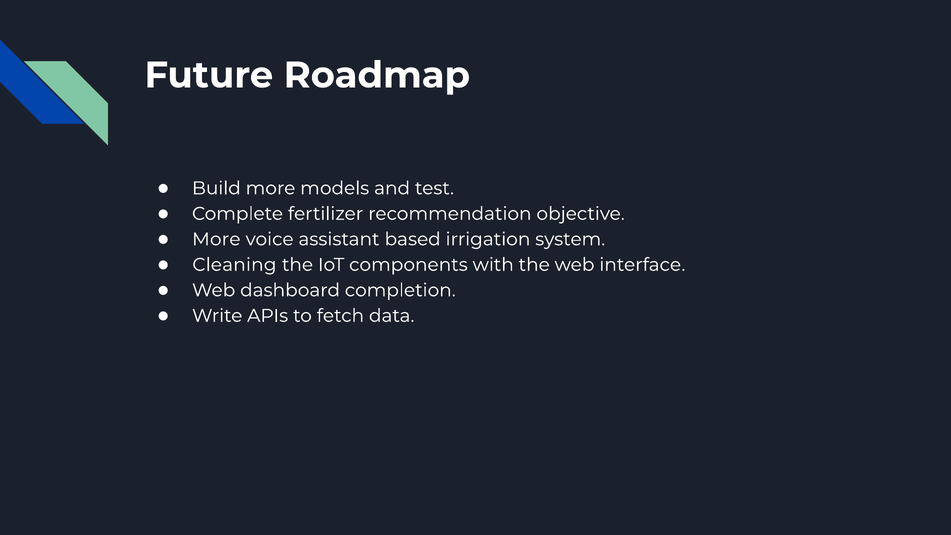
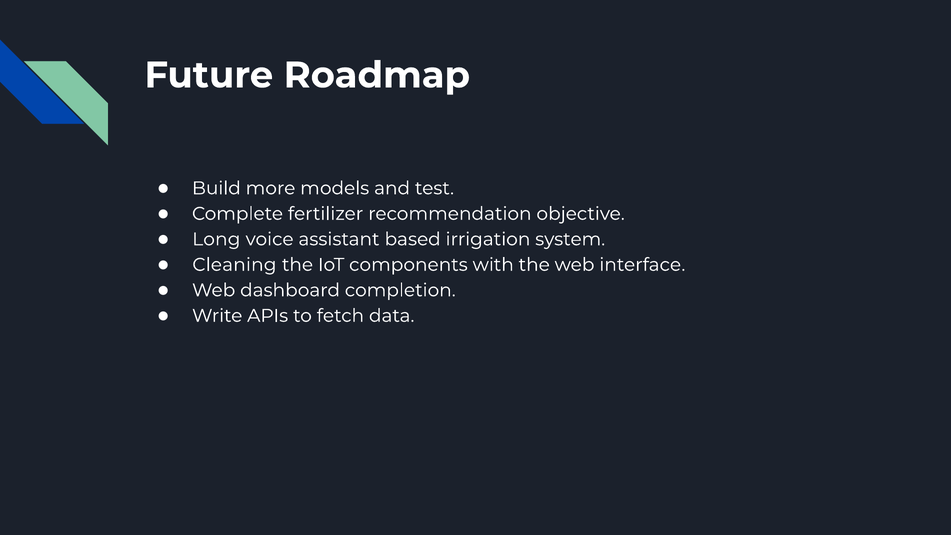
More at (216, 239): More -> Long
